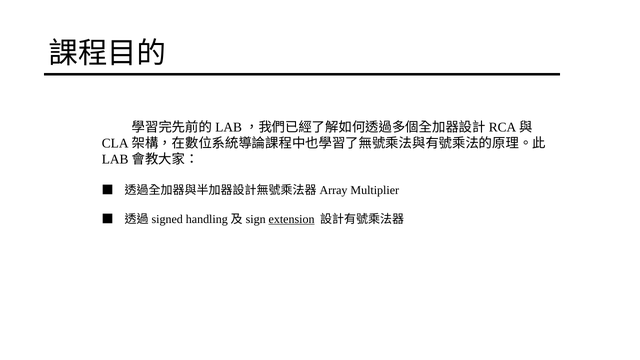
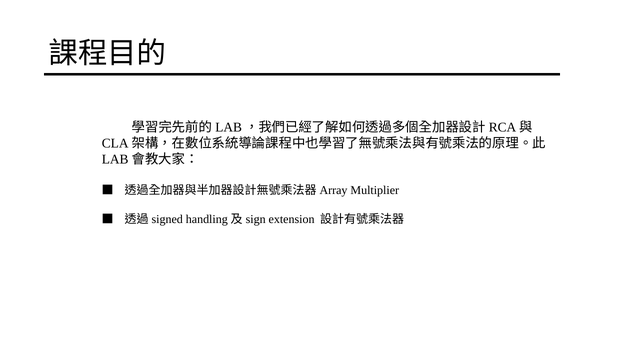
extension underline: present -> none
